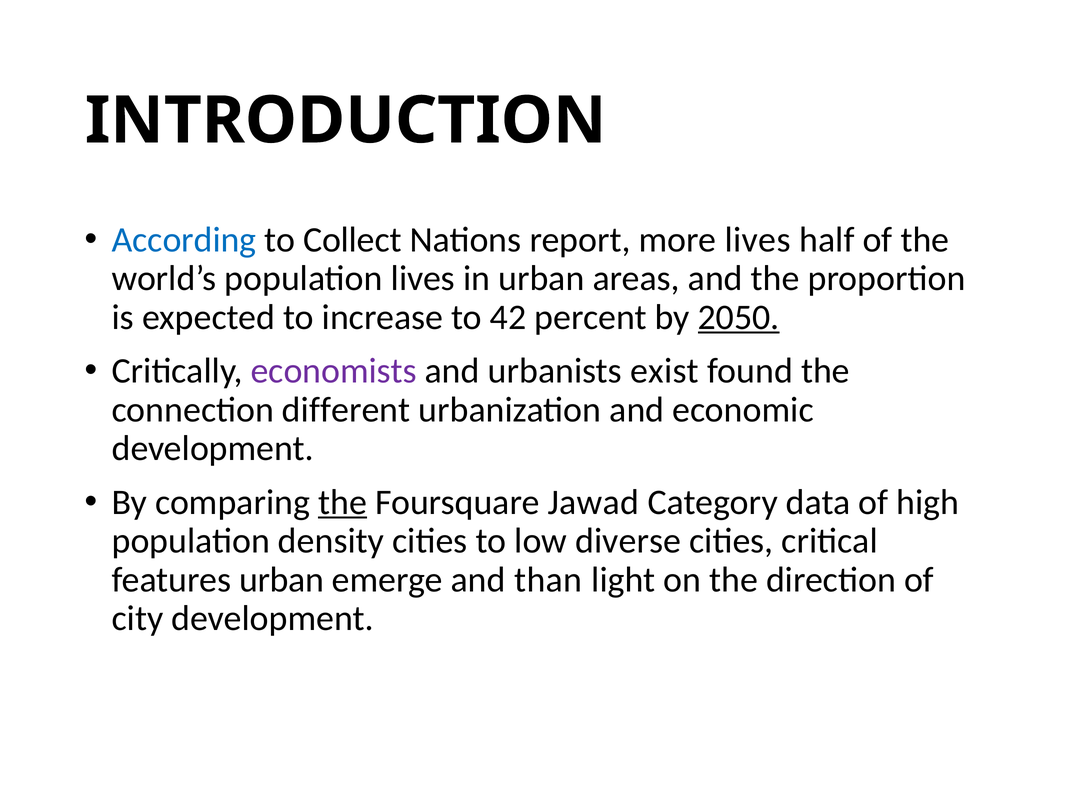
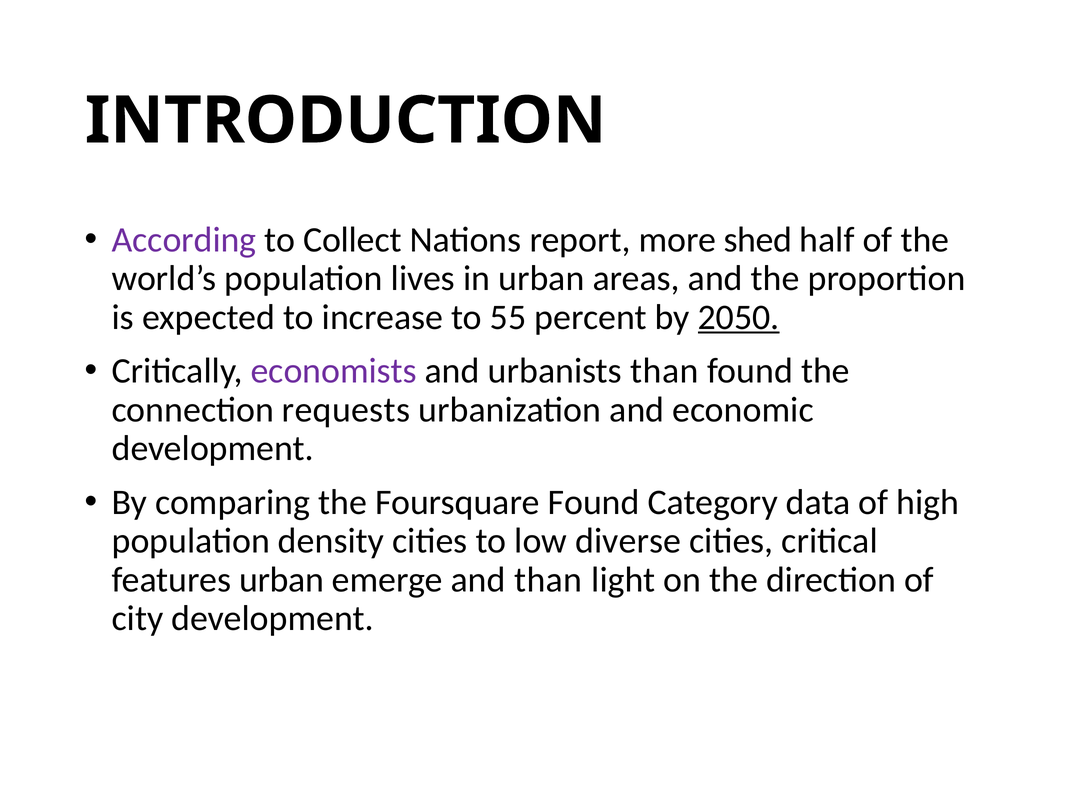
According colour: blue -> purple
more lives: lives -> shed
42: 42 -> 55
urbanists exist: exist -> than
different: different -> requests
the at (343, 502) underline: present -> none
Foursquare Jawad: Jawad -> Found
